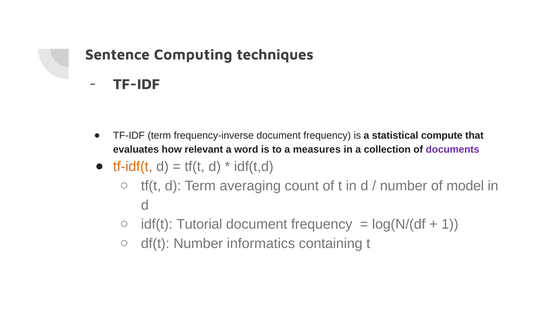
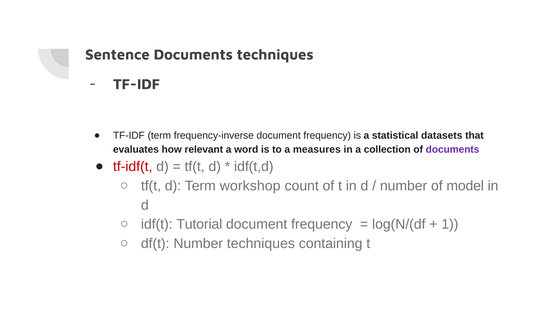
Sentence Computing: Computing -> Documents
compute: compute -> datasets
tf-idf(t colour: orange -> red
averaging: averaging -> workshop
Number informatics: informatics -> techniques
